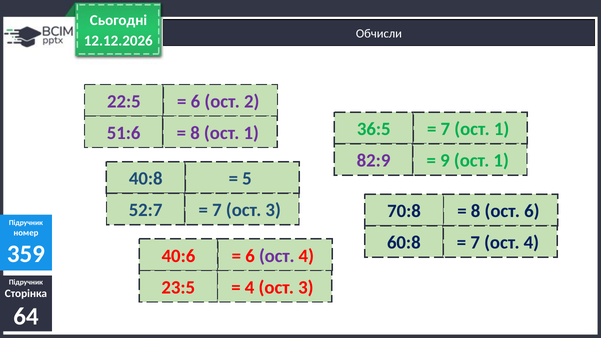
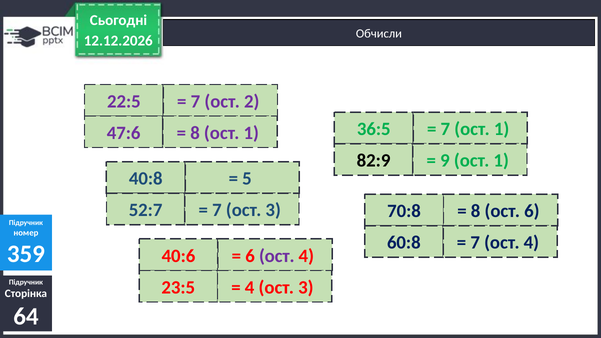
6 at (195, 102): 6 -> 7
51:6: 51:6 -> 47:6
82:9 colour: purple -> black
